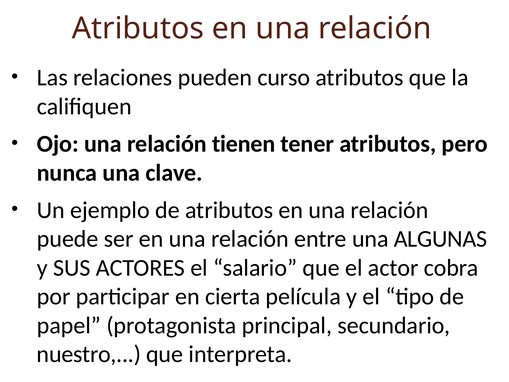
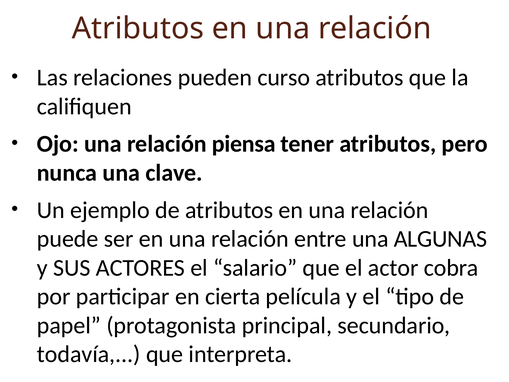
tienen: tienen -> piensa
nuestro: nuestro -> todavía
